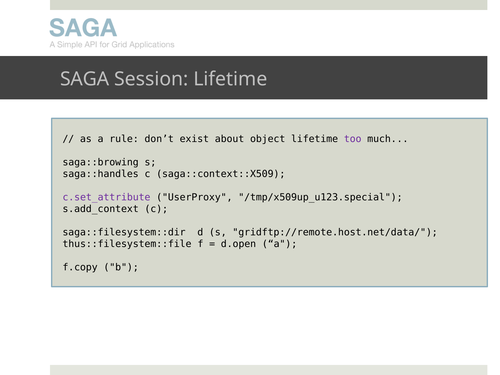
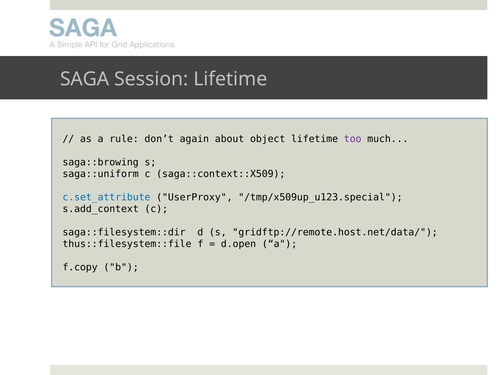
exist: exist -> again
saga::handles: saga::handles -> saga::uniform
c.set_attribute colour: purple -> blue
